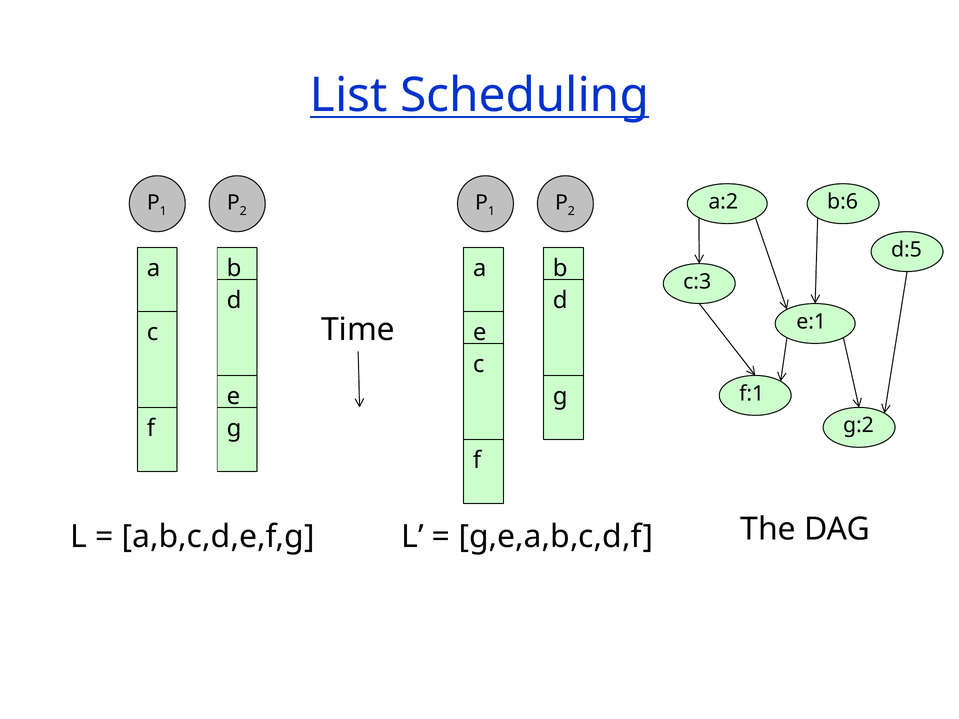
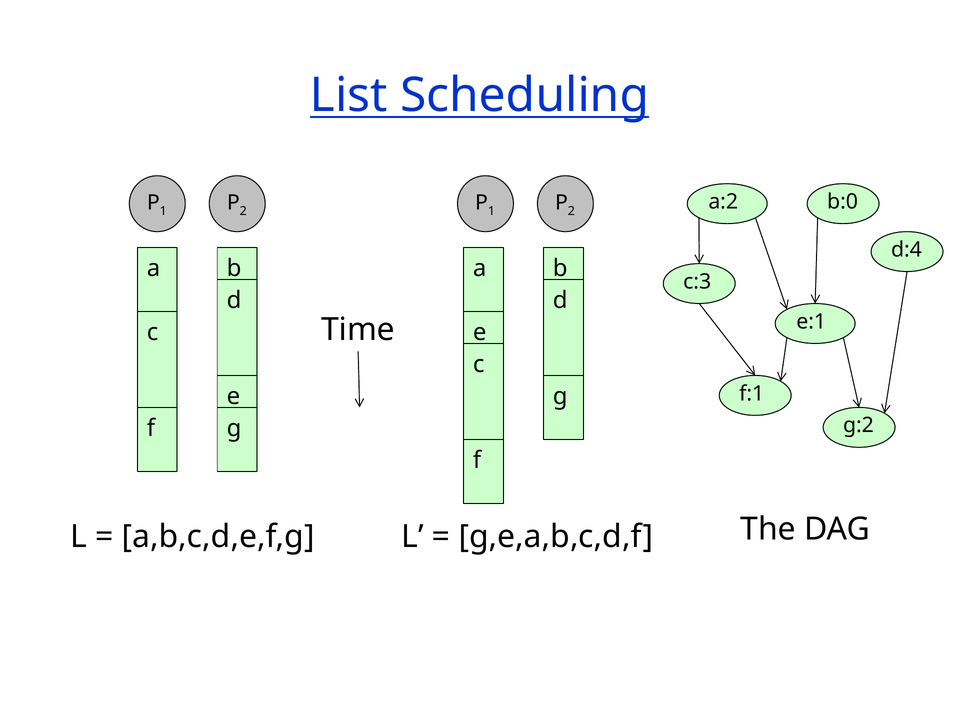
b:6: b:6 -> b:0
d:5: d:5 -> d:4
